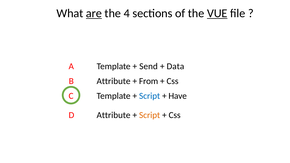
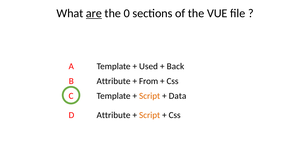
4: 4 -> 0
VUE underline: present -> none
Send: Send -> Used
Data: Data -> Back
Script at (150, 96) colour: blue -> orange
Have: Have -> Data
